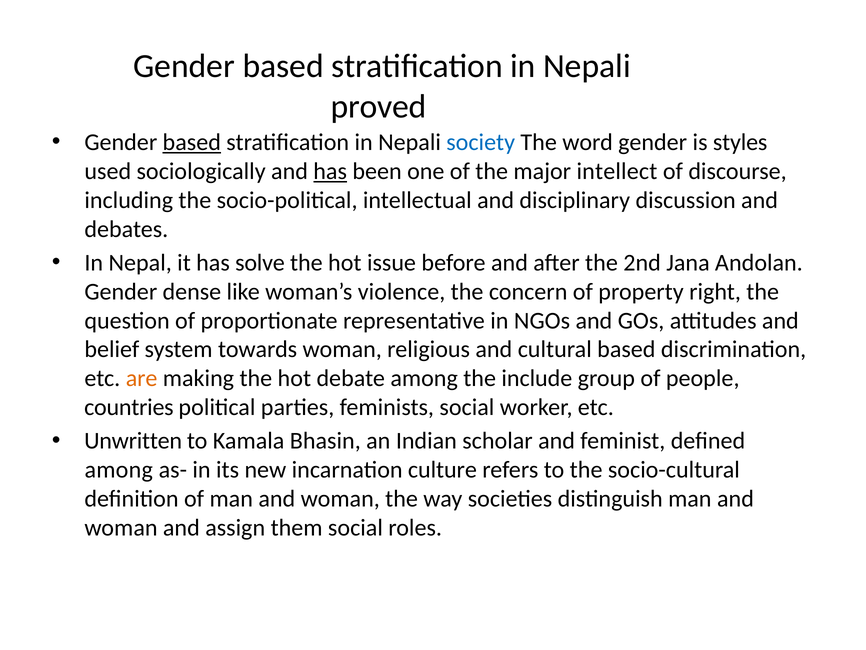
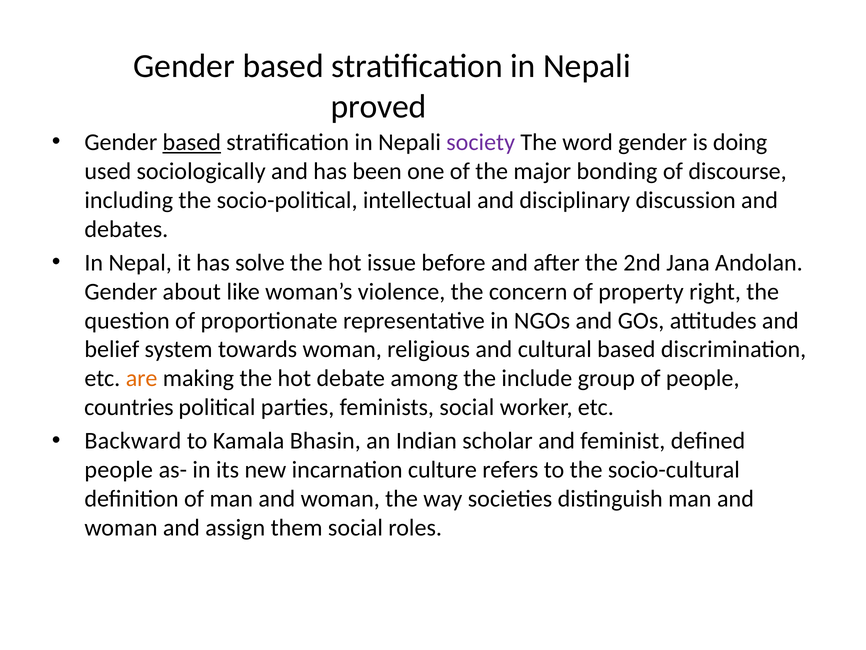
society colour: blue -> purple
styles: styles -> doing
has at (330, 171) underline: present -> none
intellect: intellect -> bonding
dense: dense -> about
Unwritten: Unwritten -> Backward
among at (119, 470): among -> people
